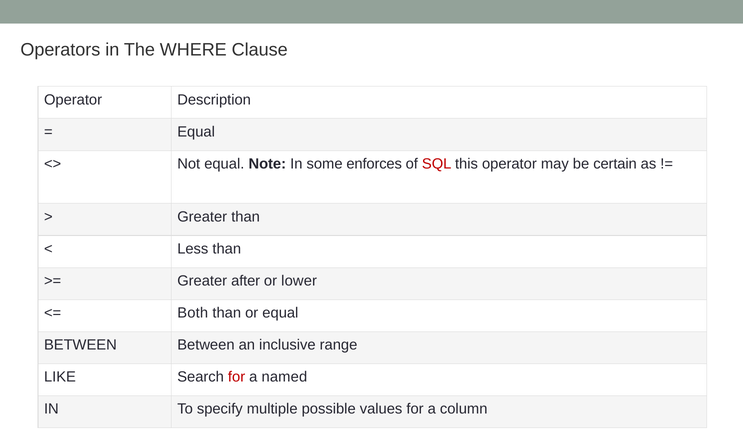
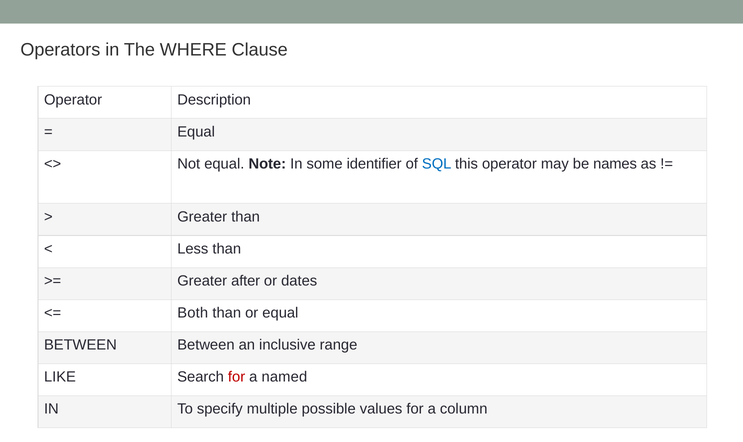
enforces: enforces -> identifier
SQL colour: red -> blue
certain: certain -> names
lower: lower -> dates
